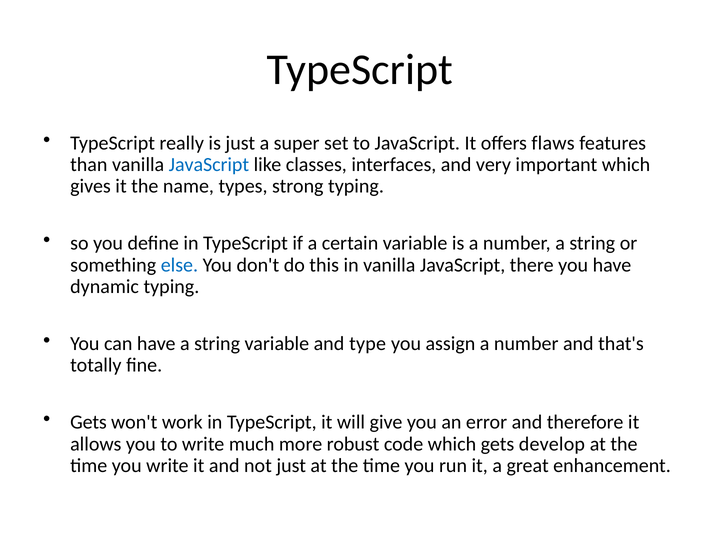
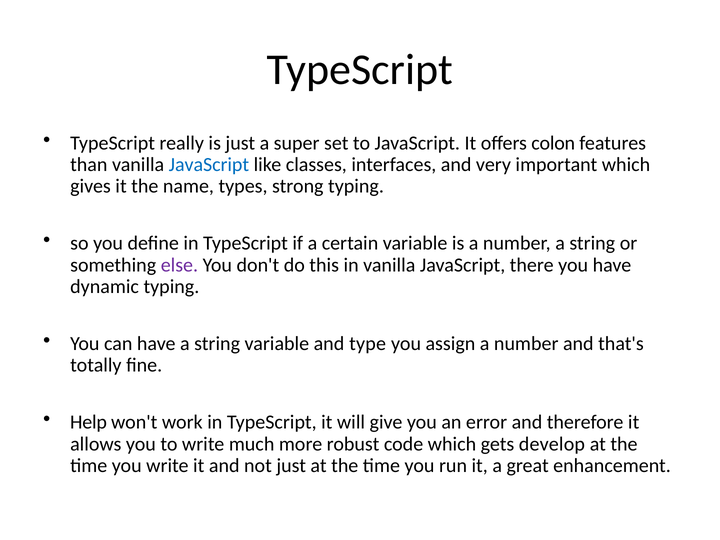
flaws: flaws -> colon
else colour: blue -> purple
Gets at (88, 422): Gets -> Help
